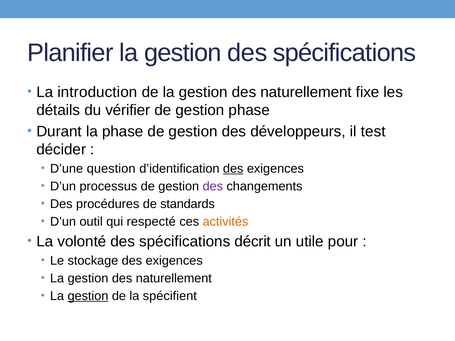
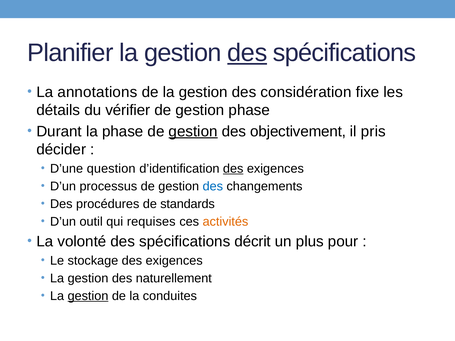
des at (247, 53) underline: none -> present
introduction: introduction -> annotations
naturellement at (306, 92): naturellement -> considération
gestion at (193, 131) underline: none -> present
développeurs: développeurs -> objectivement
test: test -> pris
des at (213, 186) colour: purple -> blue
respecté: respecté -> requises
utile: utile -> plus
spécifient: spécifient -> conduites
